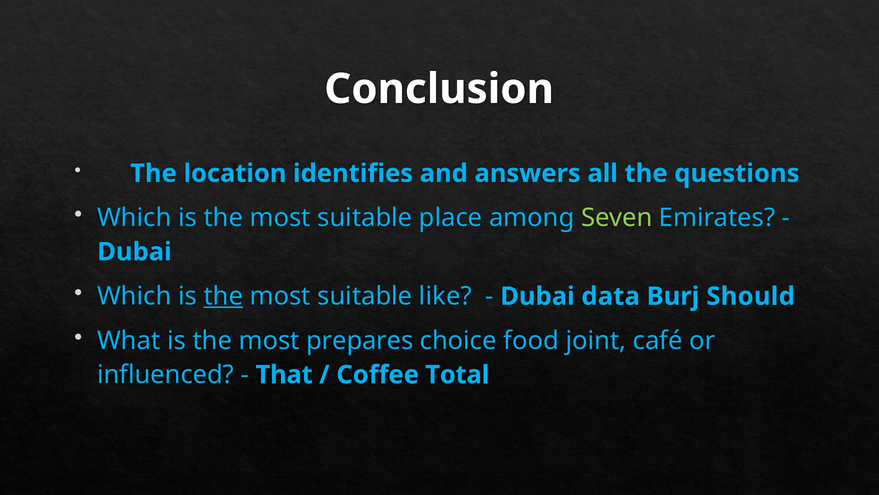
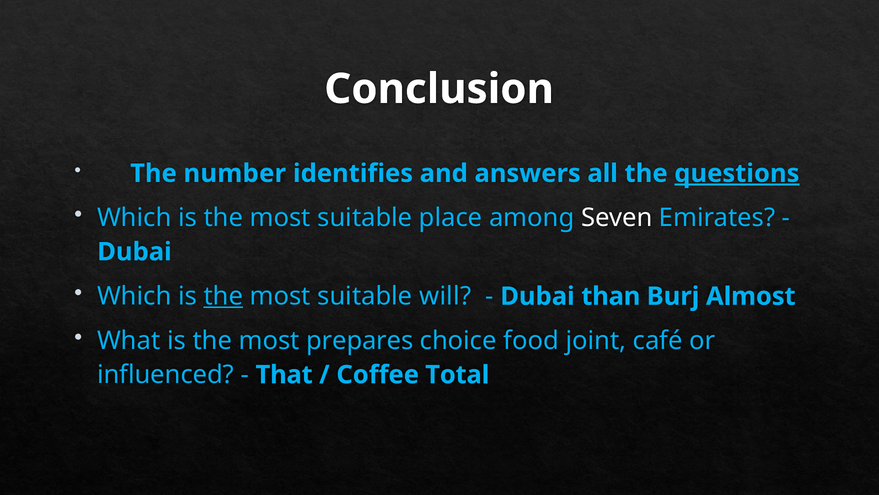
location: location -> number
questions underline: none -> present
Seven colour: light green -> white
like: like -> will
data: data -> than
Should: Should -> Almost
